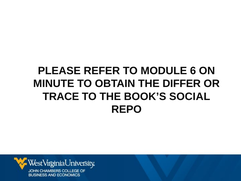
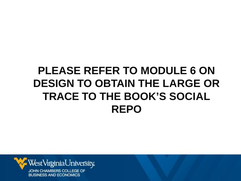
MINUTE: MINUTE -> DESIGN
DIFFER: DIFFER -> LARGE
